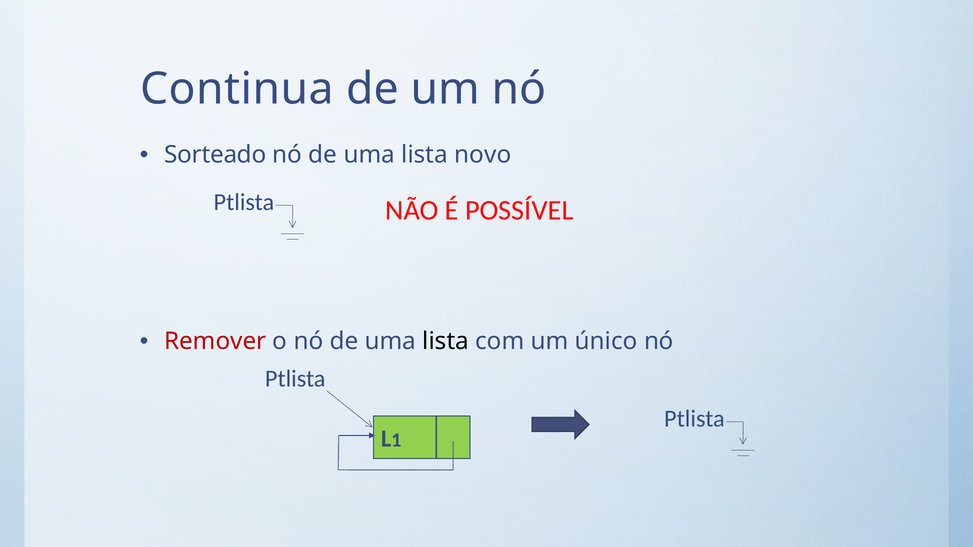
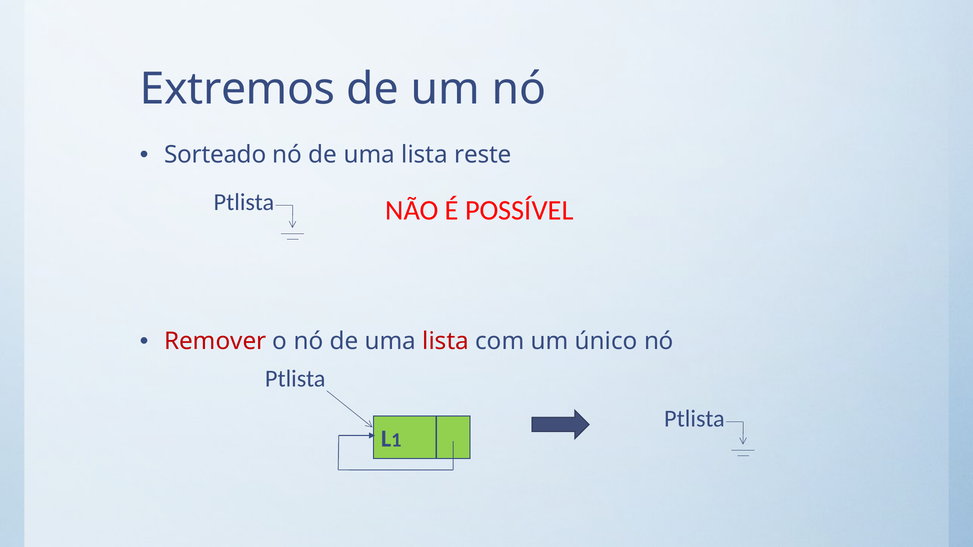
Continua: Continua -> Extremos
novo: novo -> reste
lista at (446, 341) colour: black -> red
